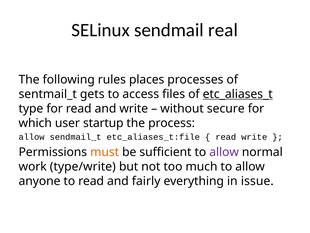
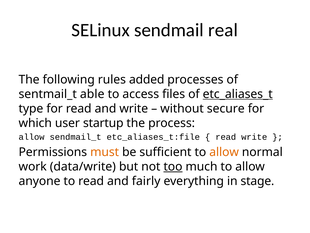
places: places -> added
gets: gets -> able
allow at (224, 152) colour: purple -> orange
type/write: type/write -> data/write
too underline: none -> present
issue: issue -> stage
